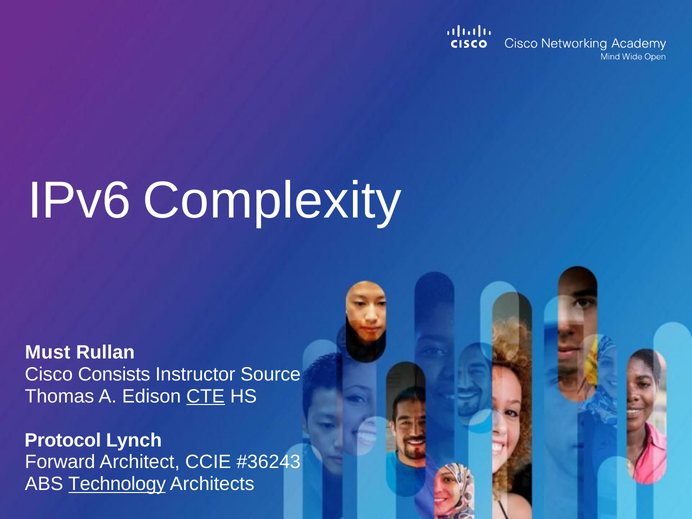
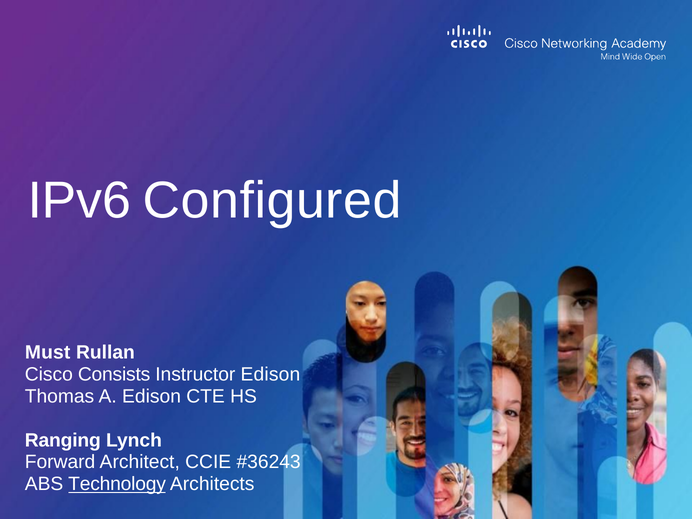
Complexity: Complexity -> Configured
Instructor Source: Source -> Edison
CTE underline: present -> none
Protocol: Protocol -> Ranging
